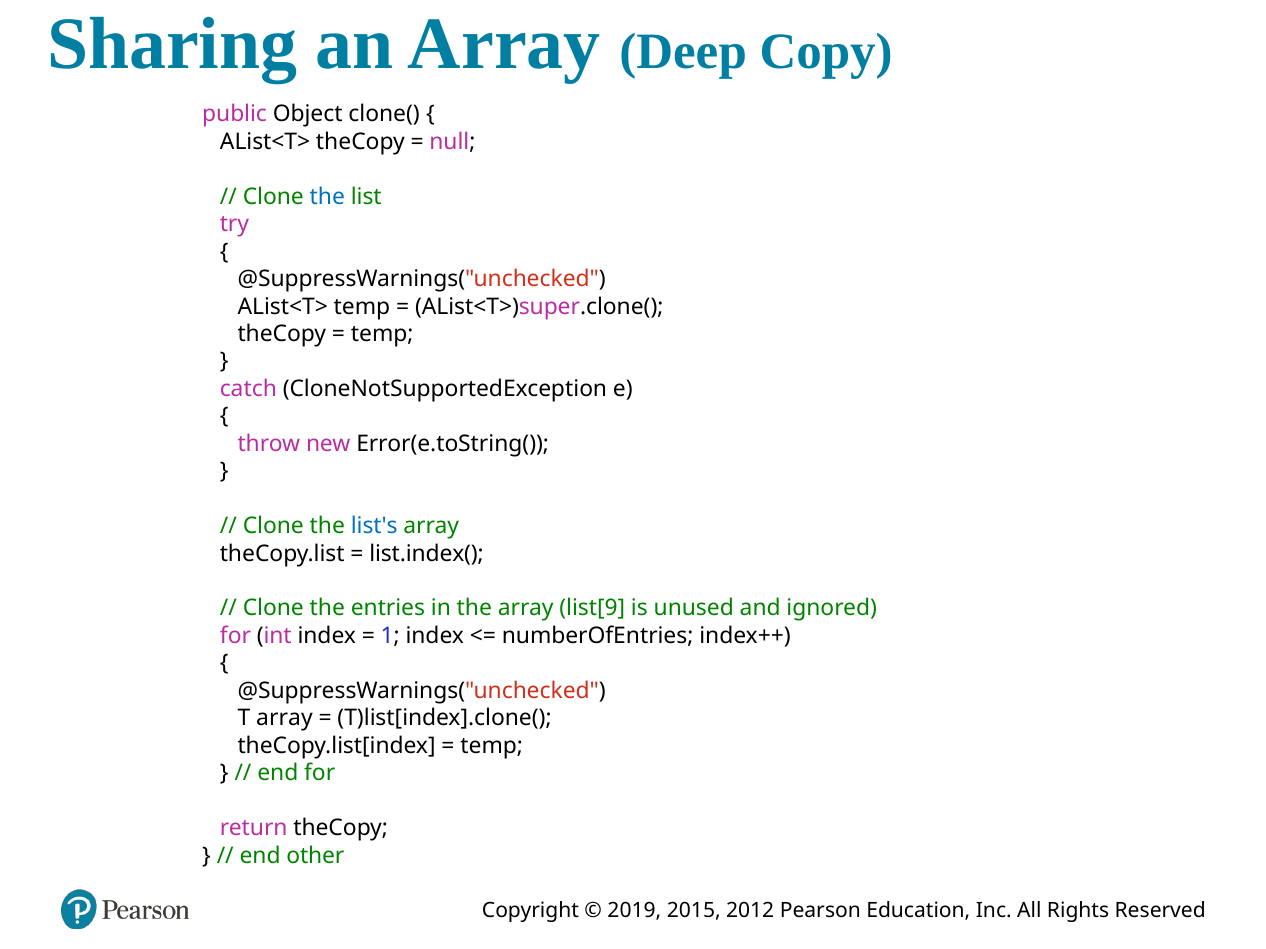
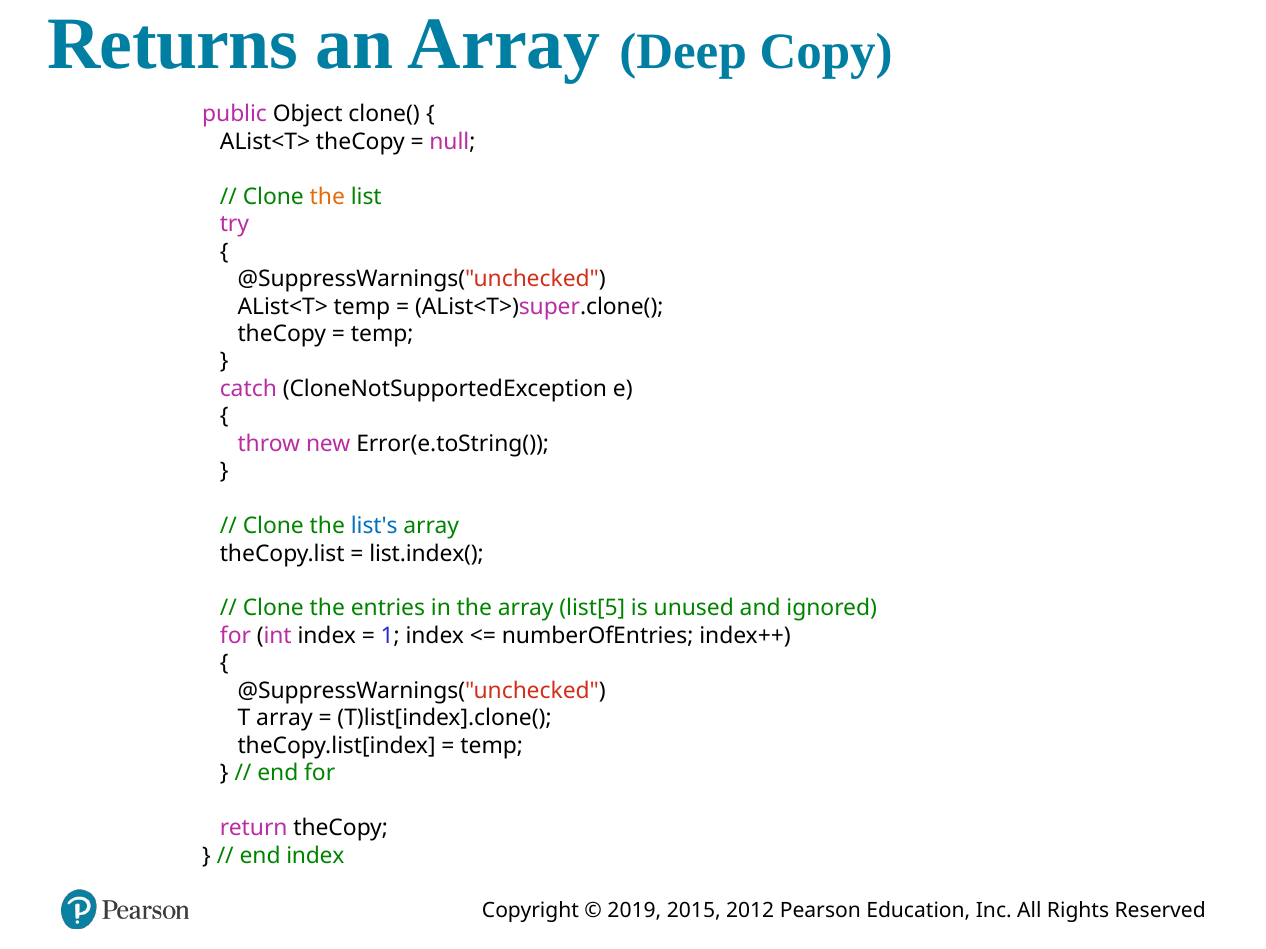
Sharing: Sharing -> Returns
the at (327, 197) colour: blue -> orange
list[9: list[9 -> list[5
end other: other -> index
